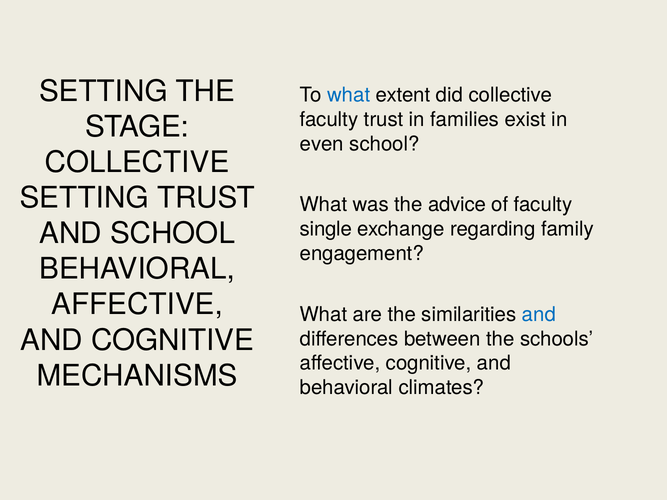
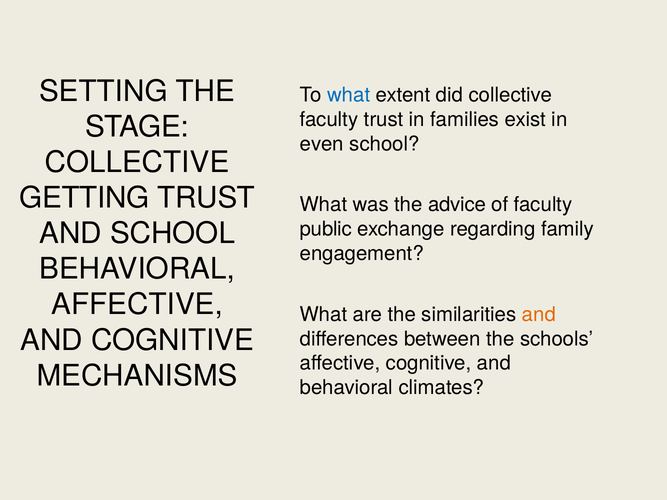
SETTING at (84, 198): SETTING -> GETTING
single: single -> public
and at (539, 315) colour: blue -> orange
